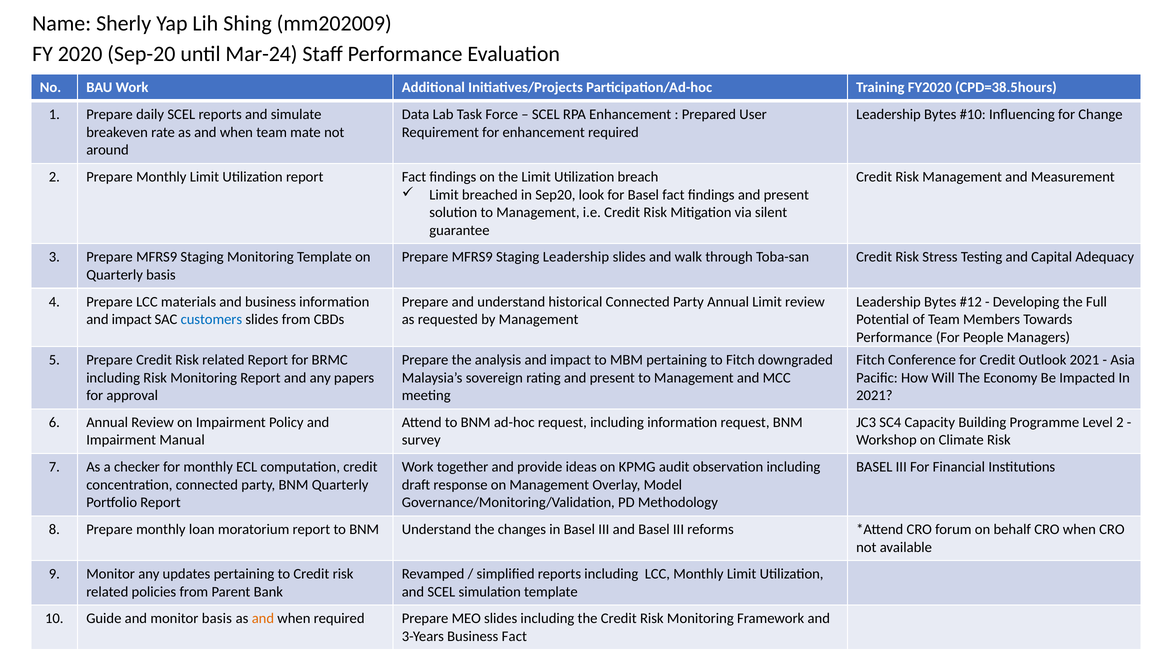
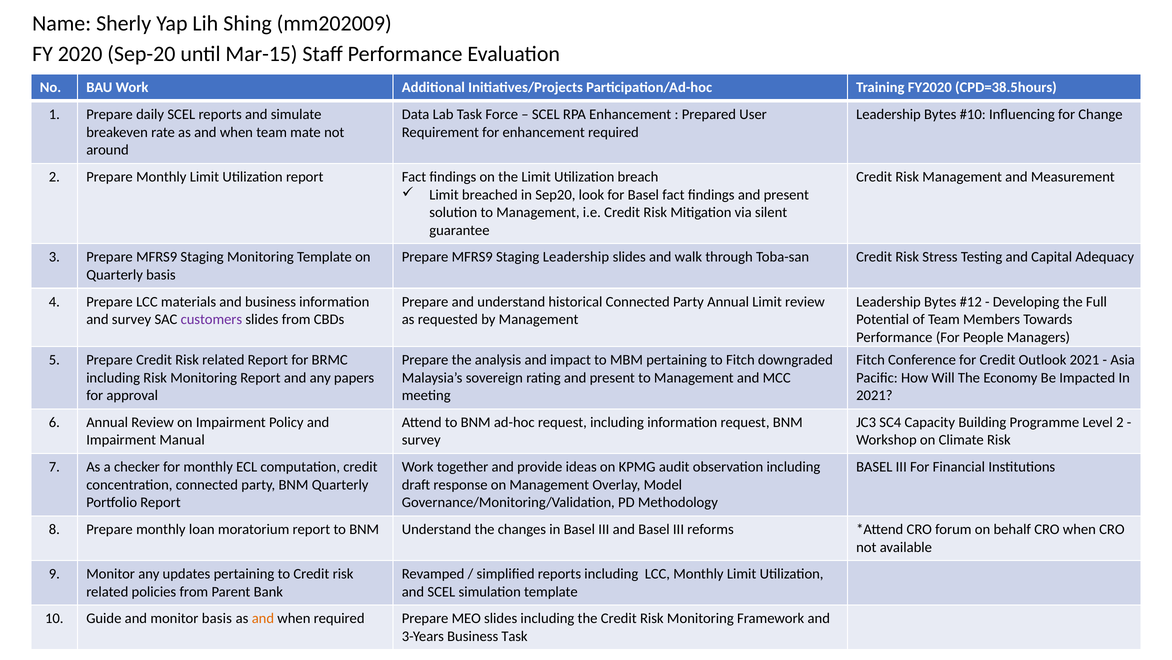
Mar-24: Mar-24 -> Mar-15
impact at (132, 319): impact -> survey
customers colour: blue -> purple
Business Fact: Fact -> Task
